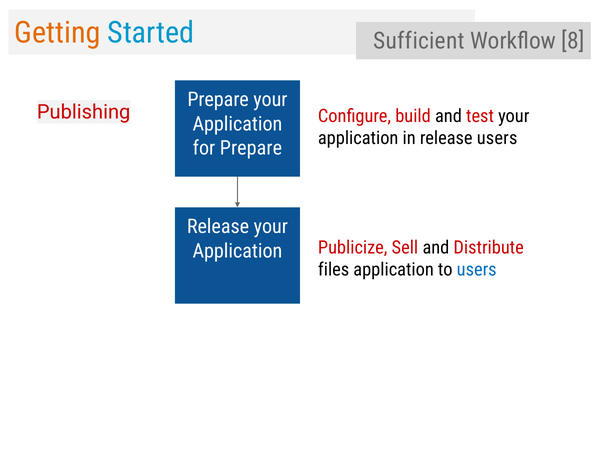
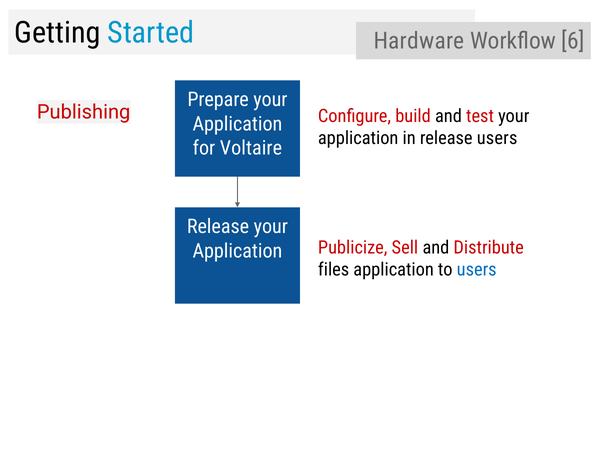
Getting colour: orange -> black
Sufficient: Sufficient -> Hardware
8: 8 -> 6
for Prepare: Prepare -> Voltaire
